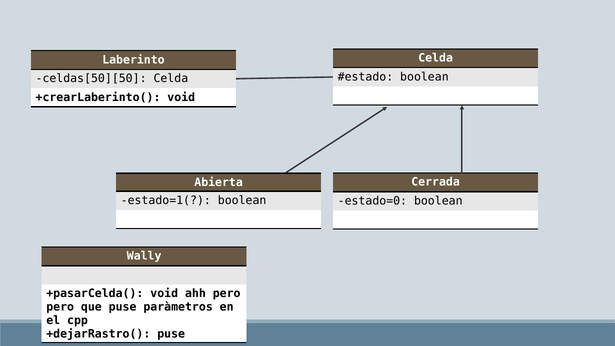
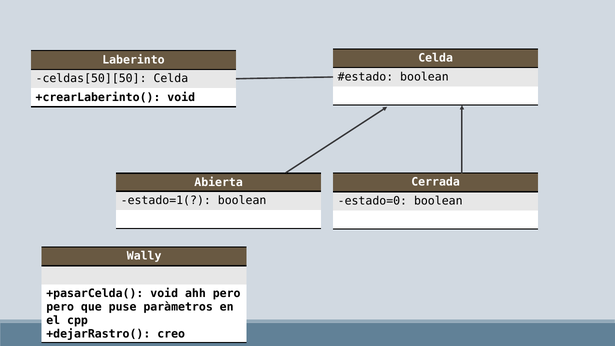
+dejarRastro( puse: puse -> creo
